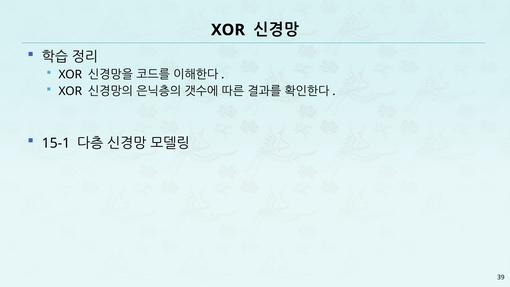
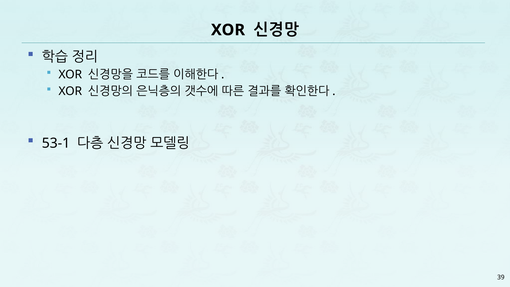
15-1: 15-1 -> 53-1
